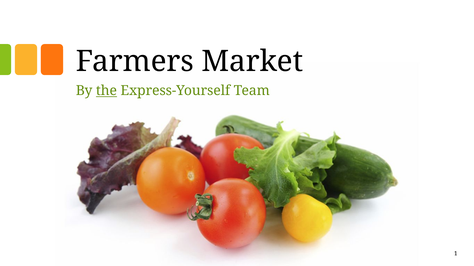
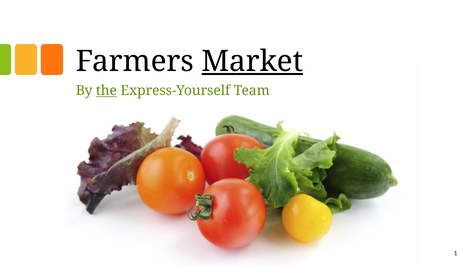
Market underline: none -> present
